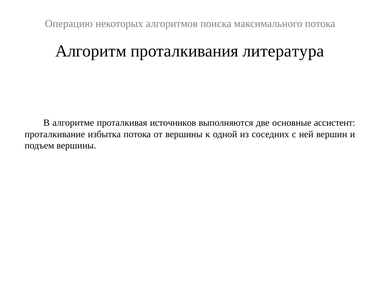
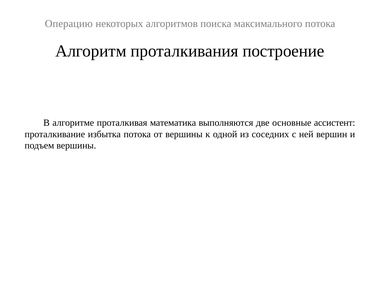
литература: литература -> построение
источников: источников -> математика
